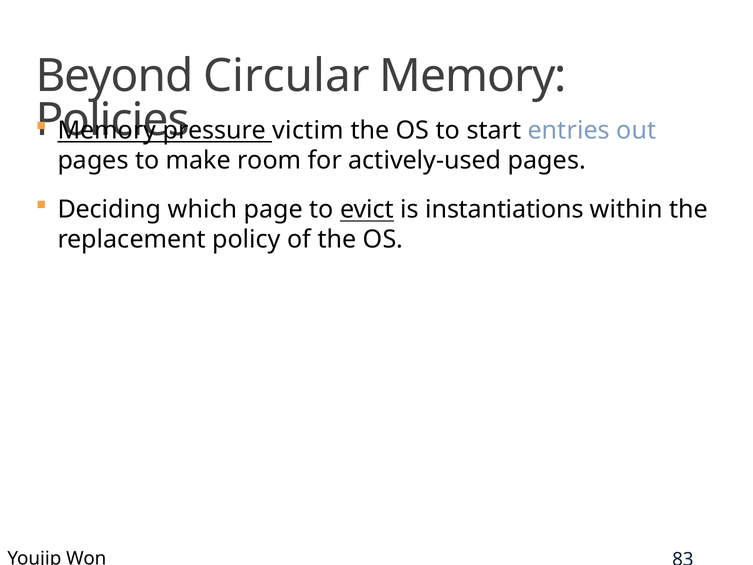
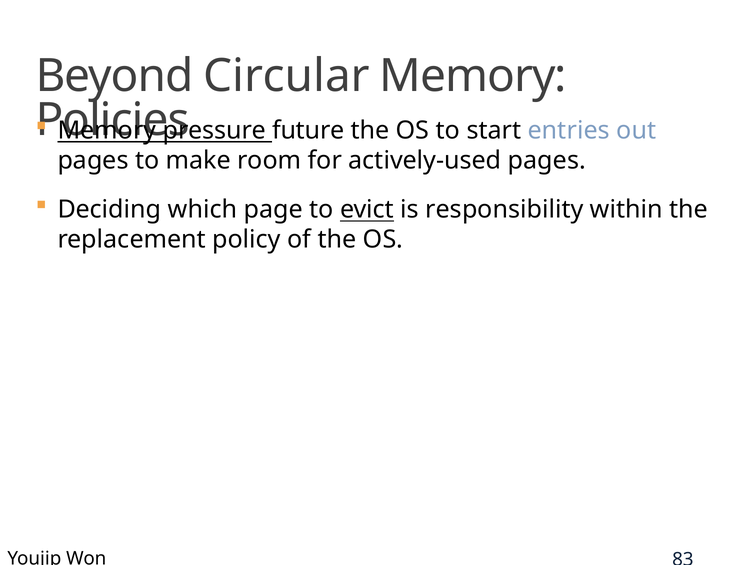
victim: victim -> future
instantiations: instantiations -> responsibility
